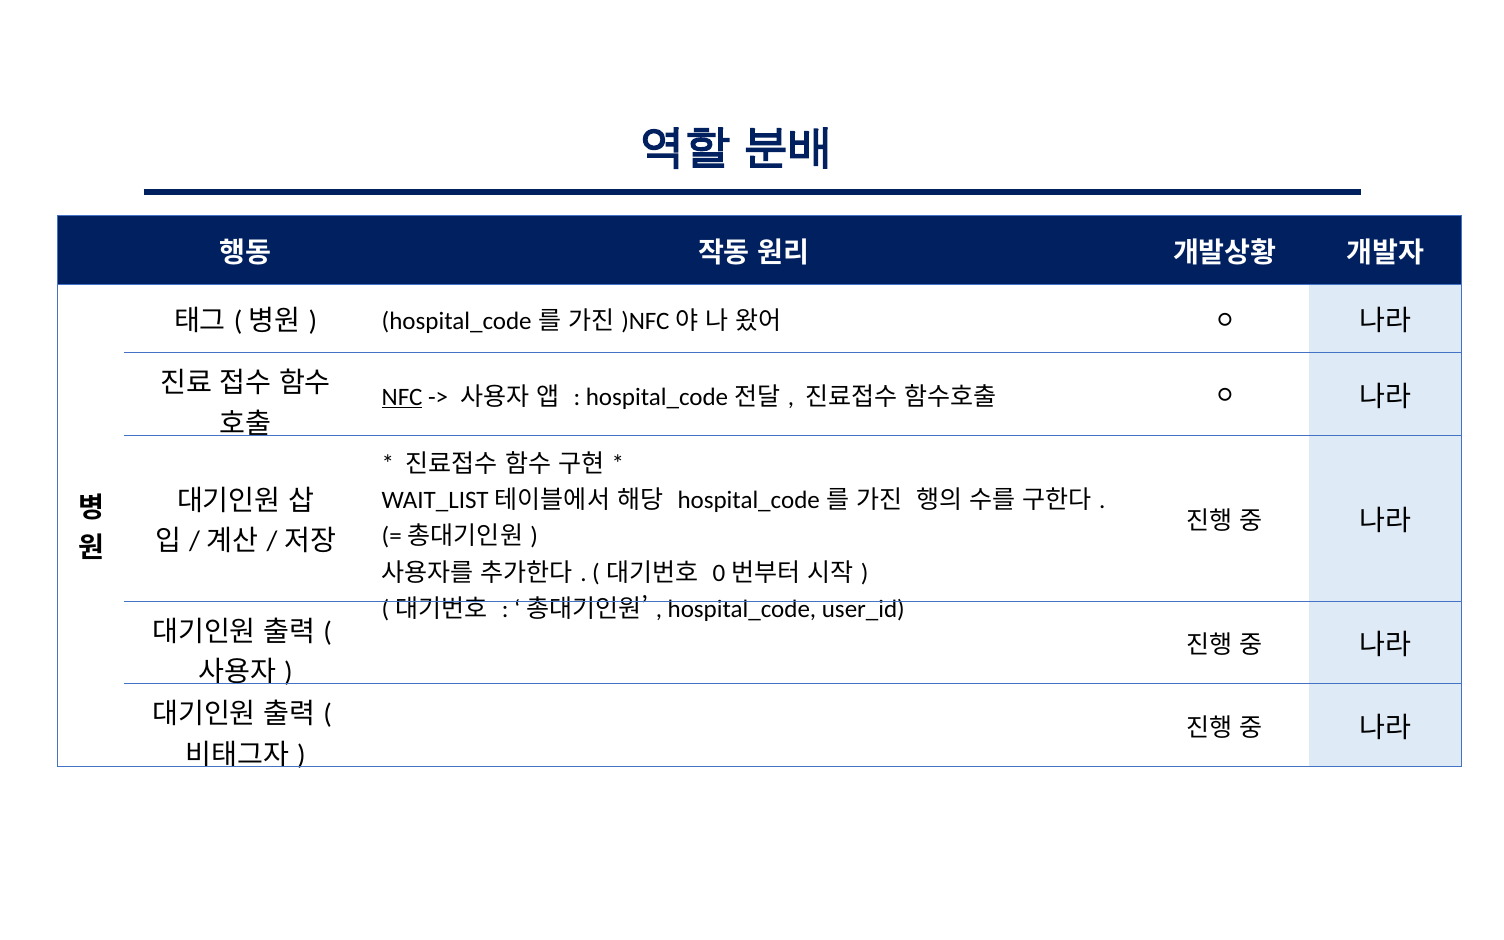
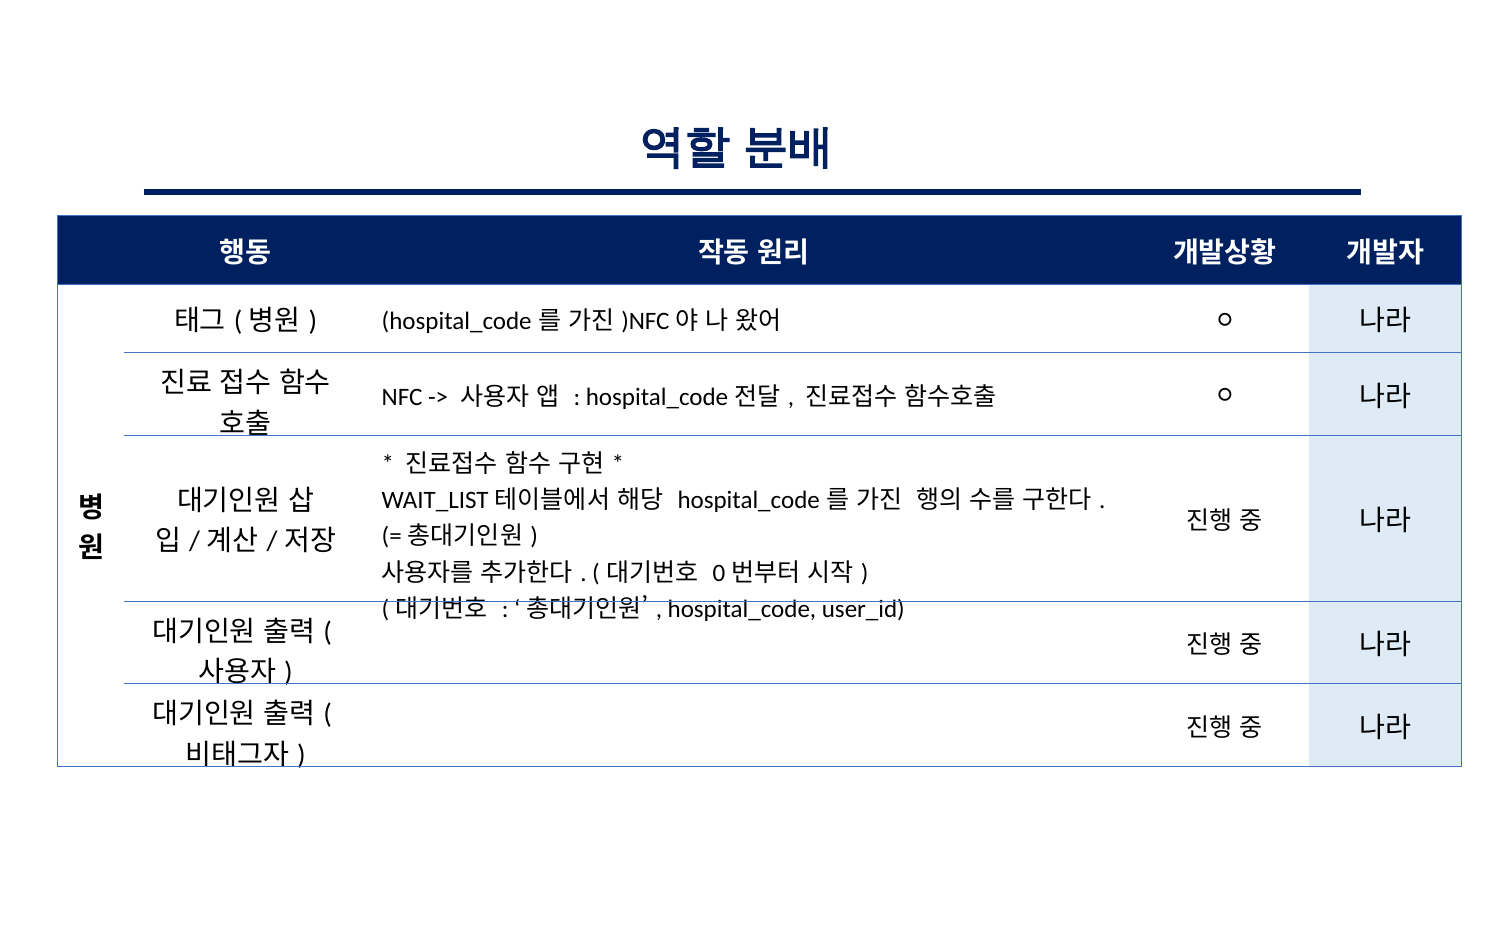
NFC underline: present -> none
